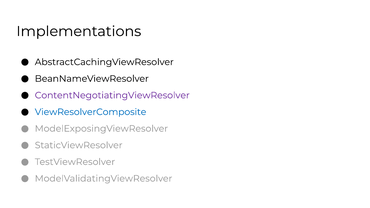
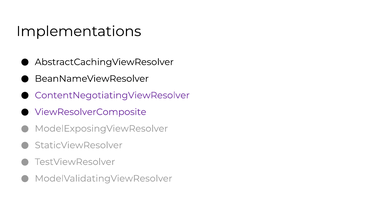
ViewResolverComposite colour: blue -> purple
